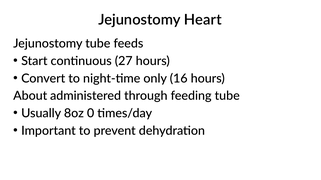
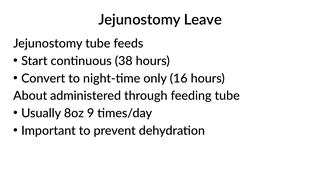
Heart: Heart -> Leave
27: 27 -> 38
0: 0 -> 9
